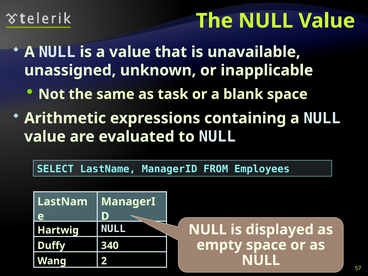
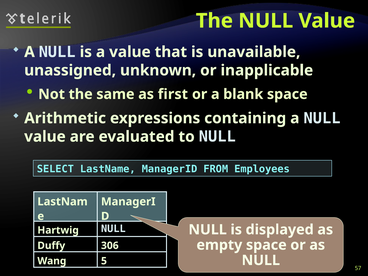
task: task -> first
340: 340 -> 306
2: 2 -> 5
